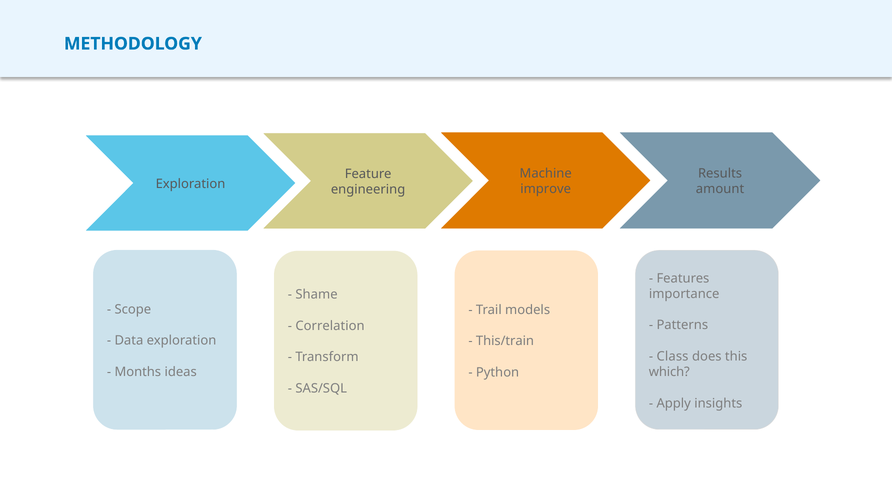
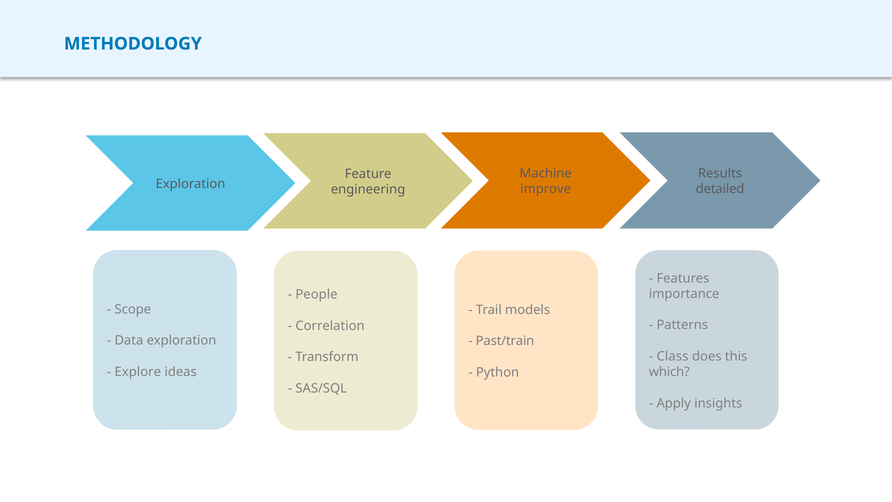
amount: amount -> detailed
Shame: Shame -> People
This/train: This/train -> Past/train
Months: Months -> Explore
